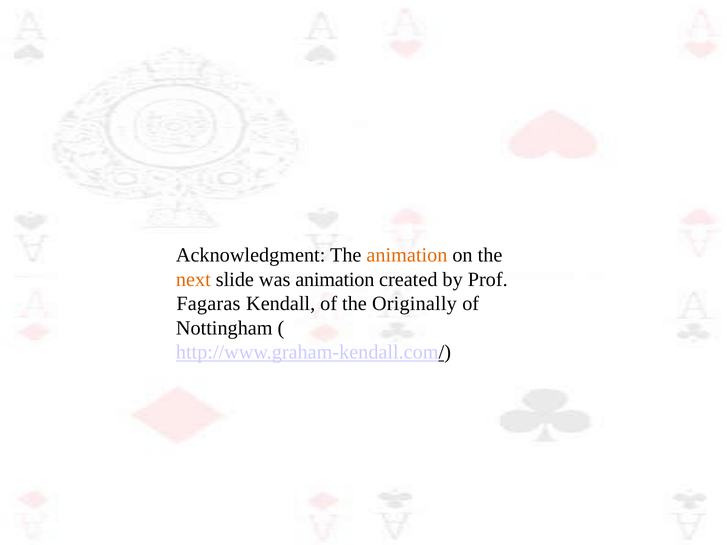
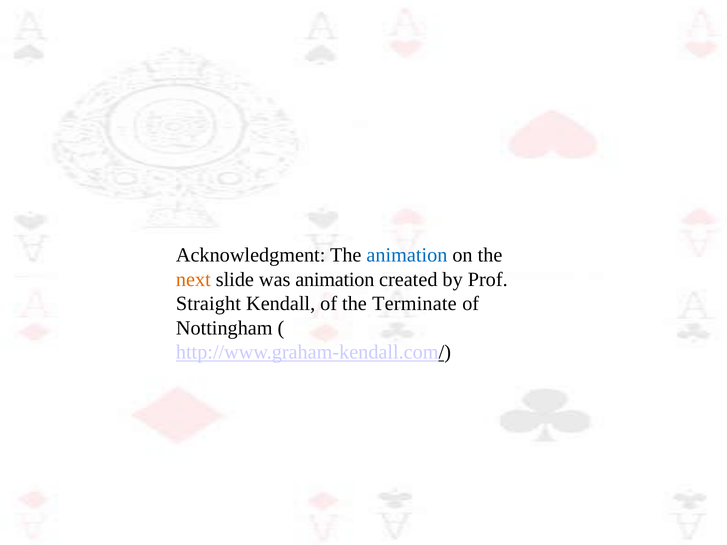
animation at (407, 255) colour: orange -> blue
Fagaras: Fagaras -> Straight
Originally: Originally -> Terminate
